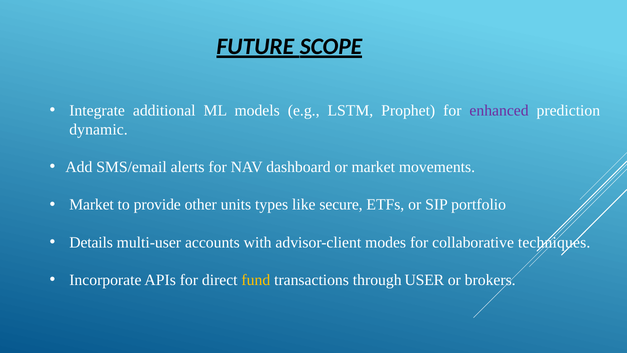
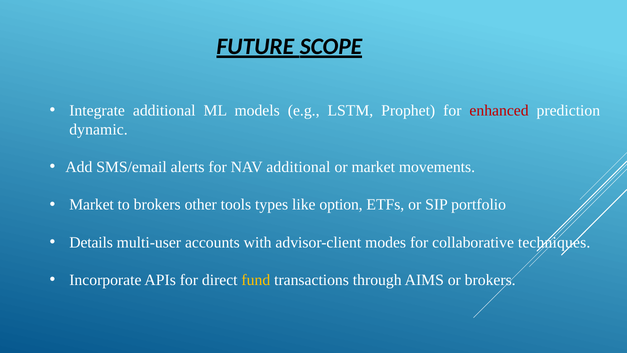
enhanced colour: purple -> red
NAV dashboard: dashboard -> additional
to provide: provide -> brokers
units: units -> tools
secure: secure -> option
USER: USER -> AIMS
